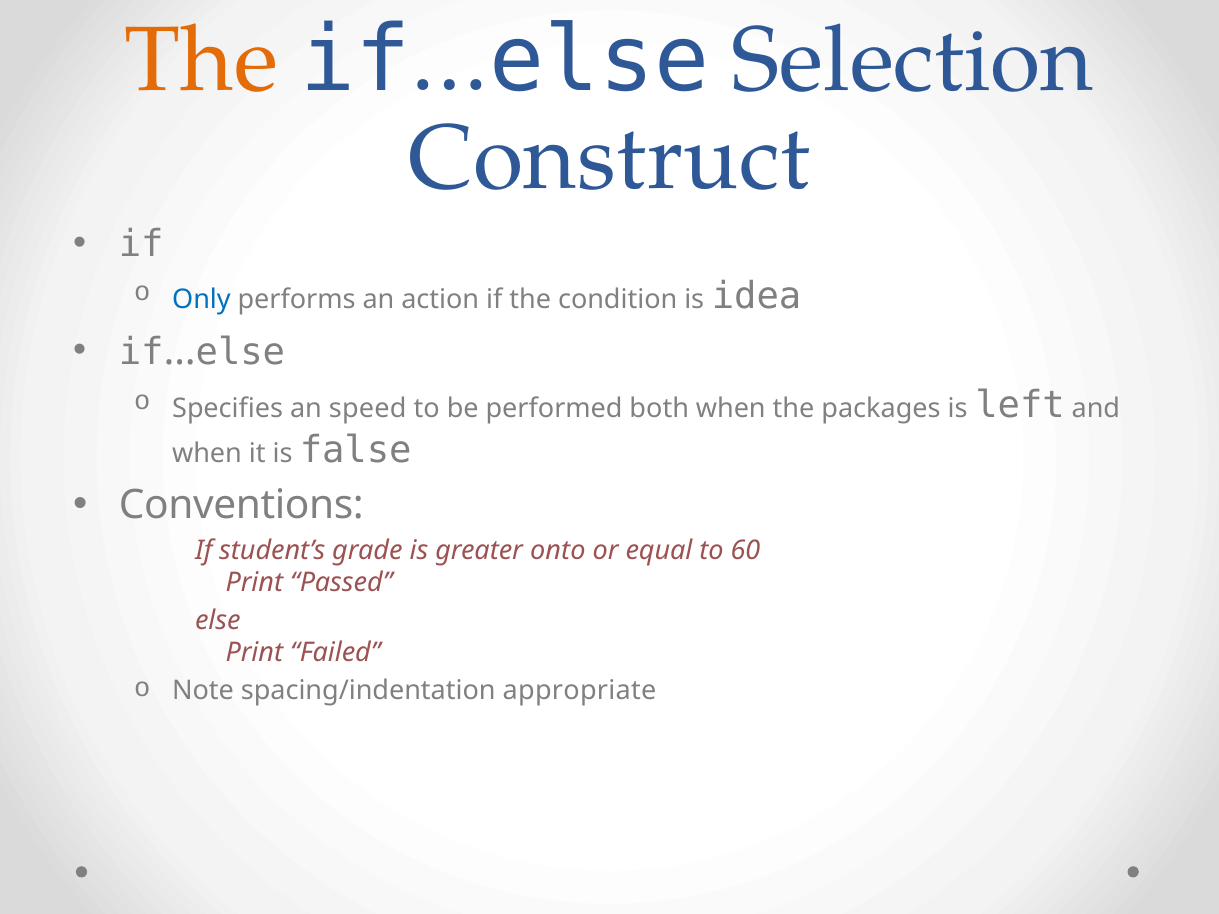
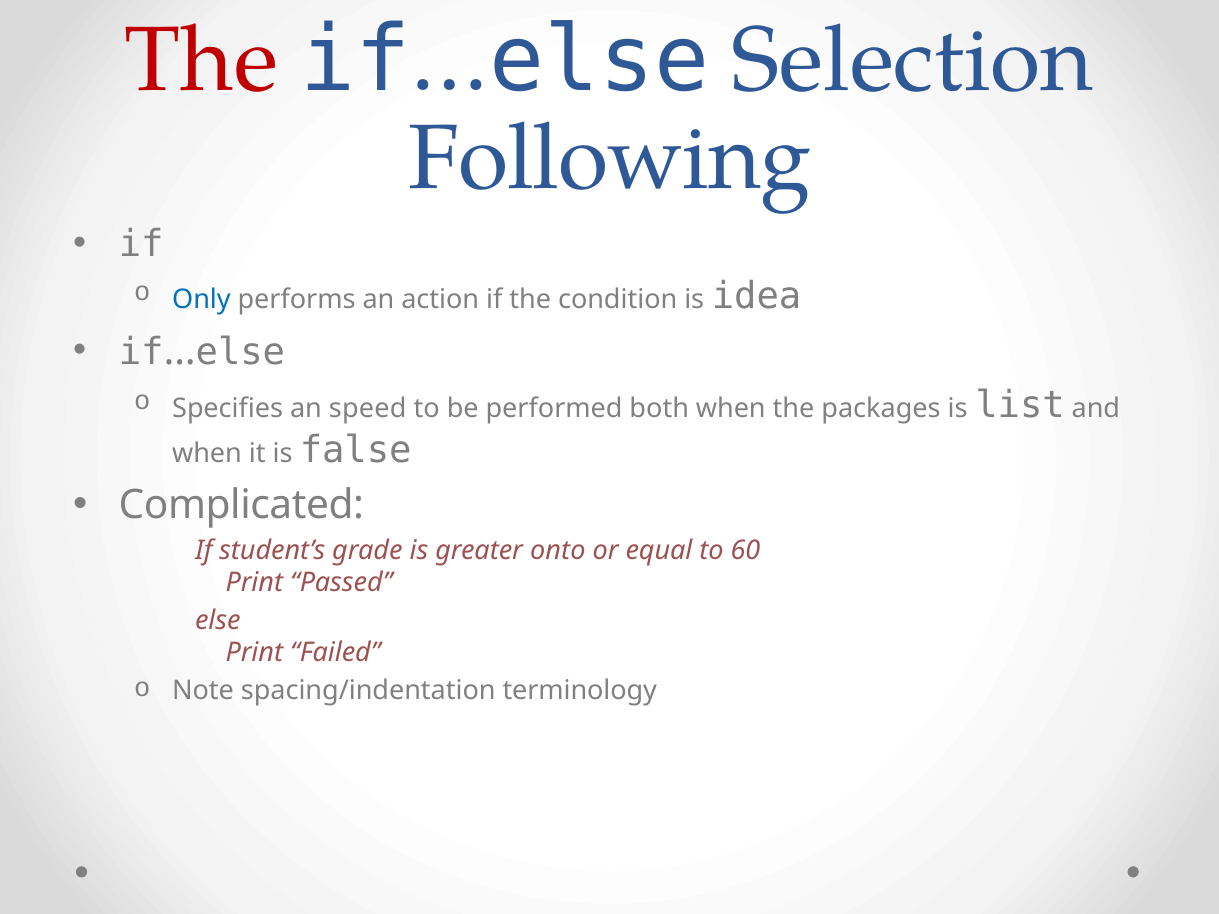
The at (201, 61) colour: orange -> red
Construct: Construct -> Following
left: left -> list
Conventions: Conventions -> Complicated
appropriate: appropriate -> terminology
